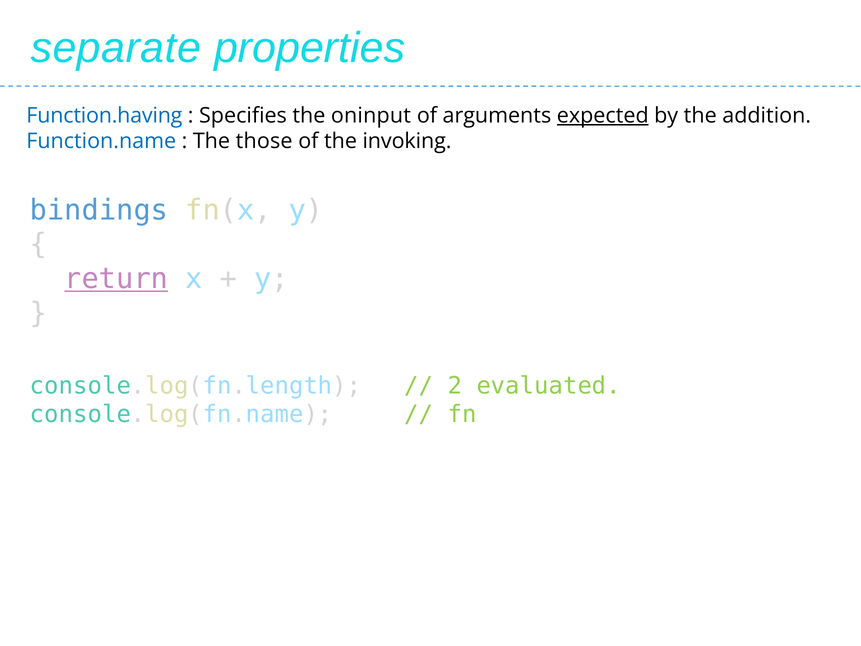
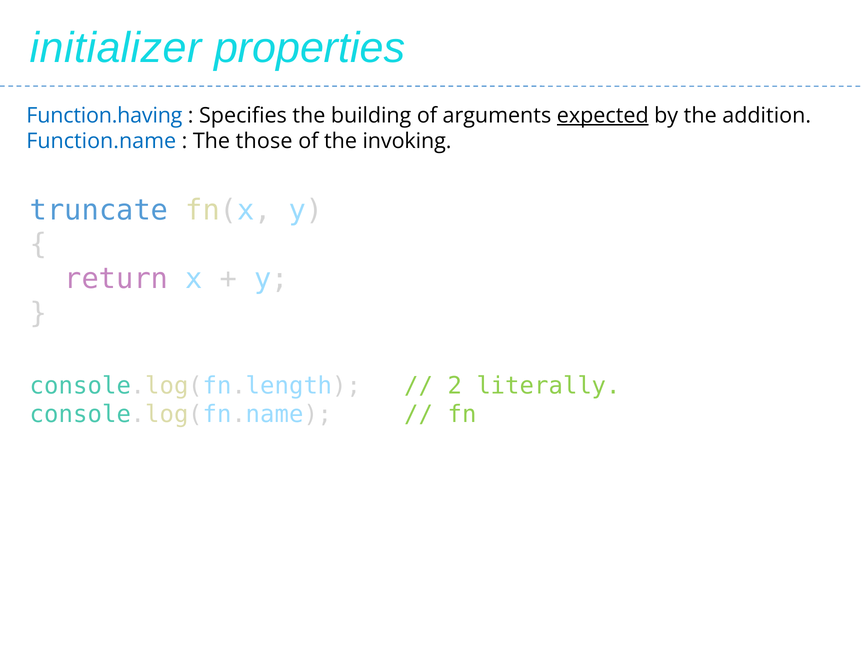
separate: separate -> initializer
oninput: oninput -> building
bindings: bindings -> truncate
return underline: present -> none
evaluated: evaluated -> literally
